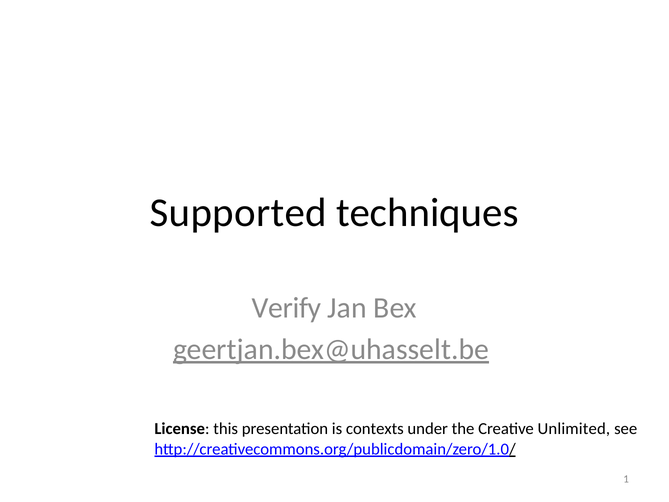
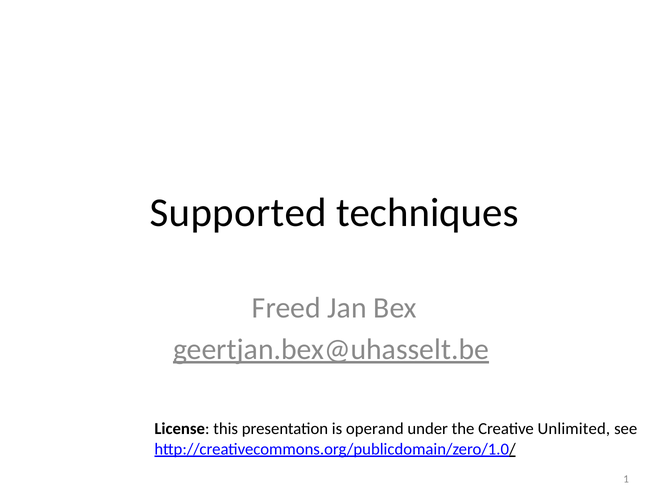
Verify: Verify -> Freed
contexts: contexts -> operand
